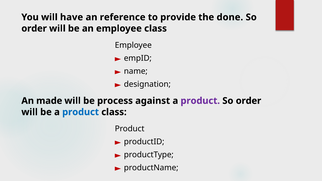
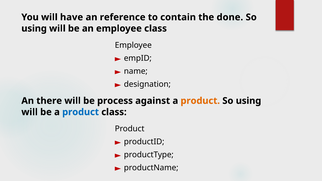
provide: provide -> contain
order at (34, 28): order -> using
made: made -> there
product at (200, 101) colour: purple -> orange
order at (249, 101): order -> using
